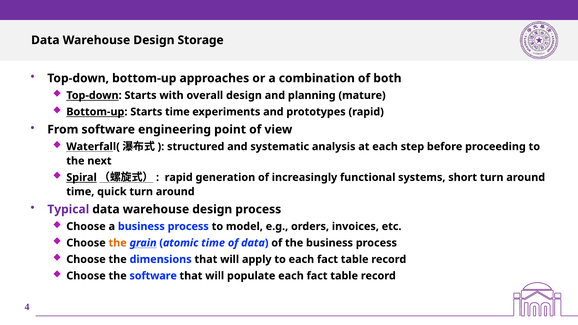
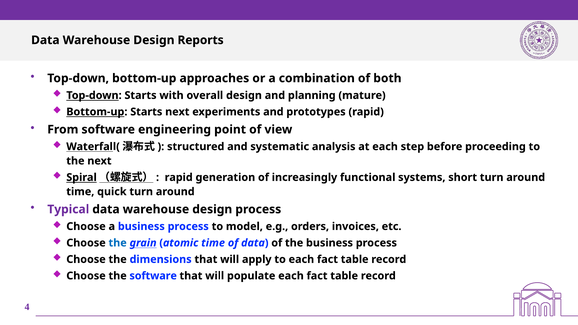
Storage: Storage -> Reports
Starts time: time -> next
the at (118, 243) colour: orange -> blue
